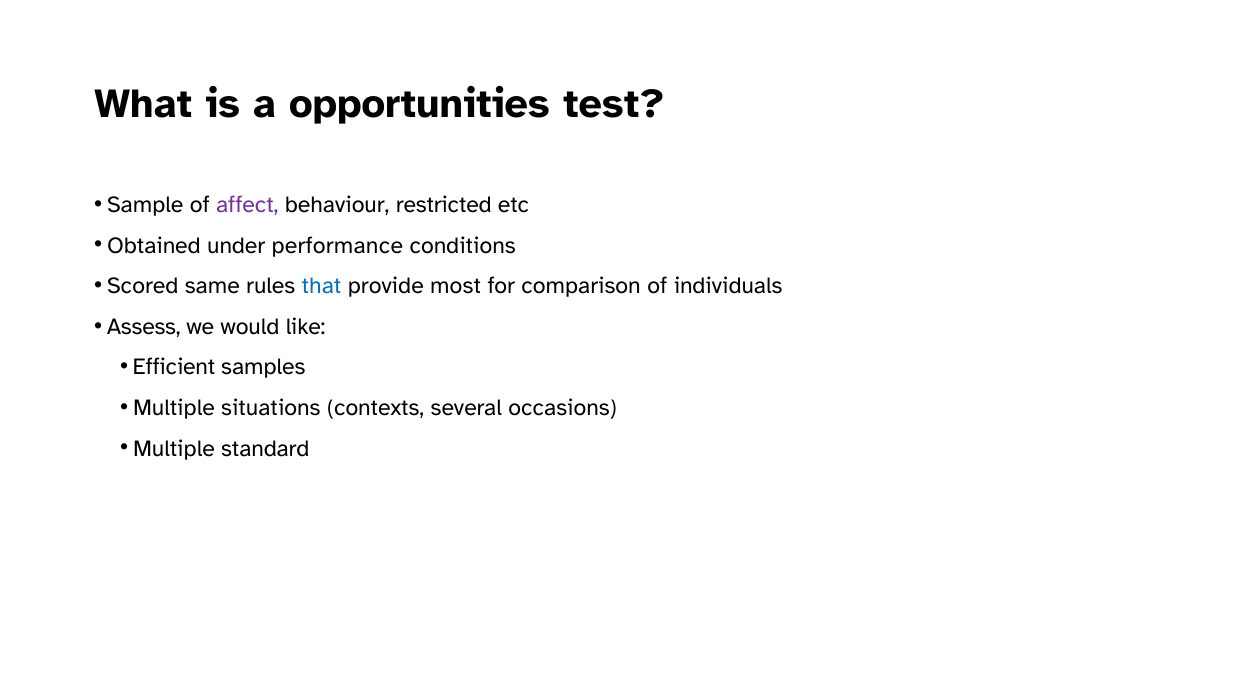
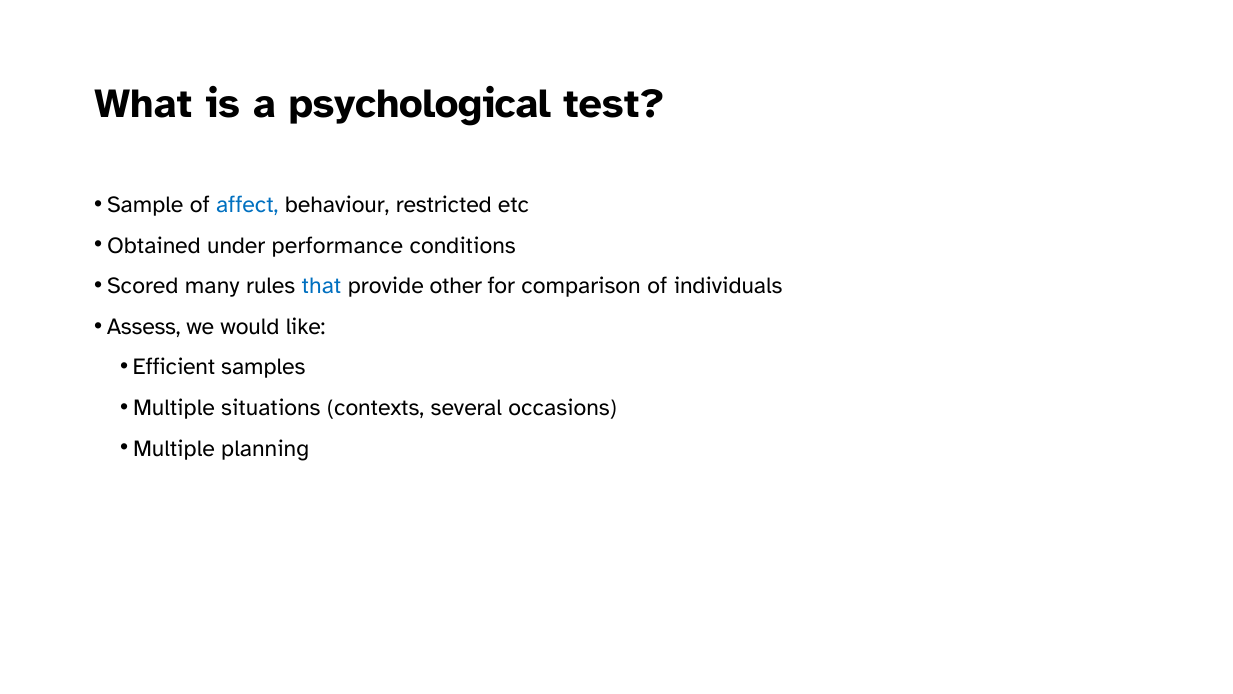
opportunities: opportunities -> psychological
affect colour: purple -> blue
same: same -> many
most: most -> other
standard: standard -> planning
